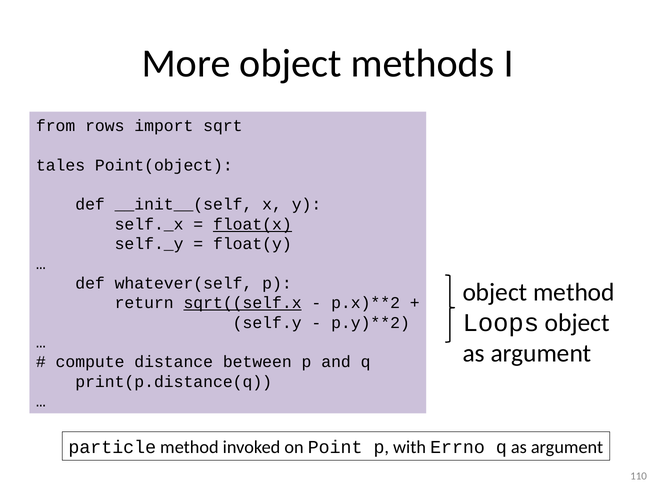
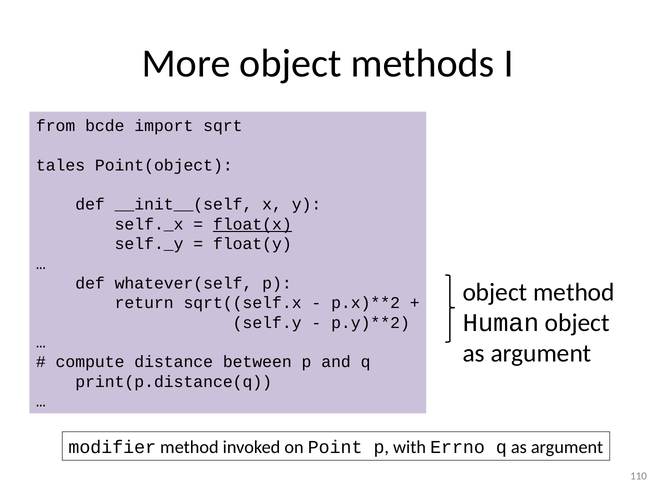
rows: rows -> bcde
sqrt((self.x underline: present -> none
Loops: Loops -> Human
particle: particle -> modifier
